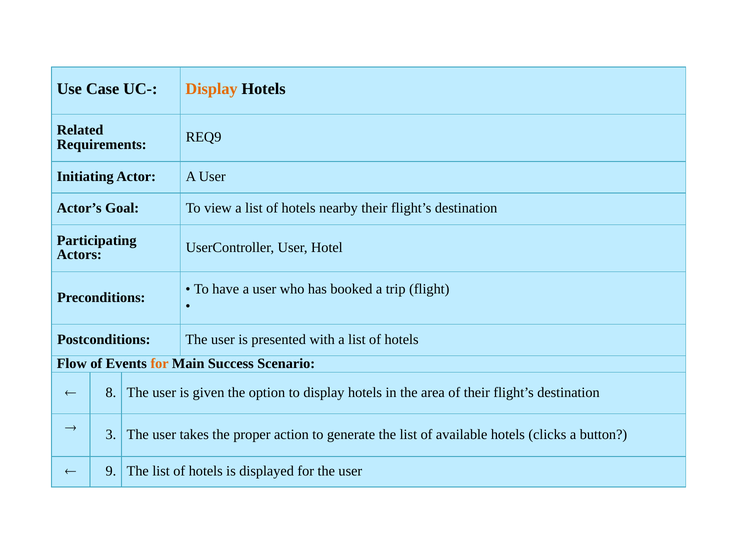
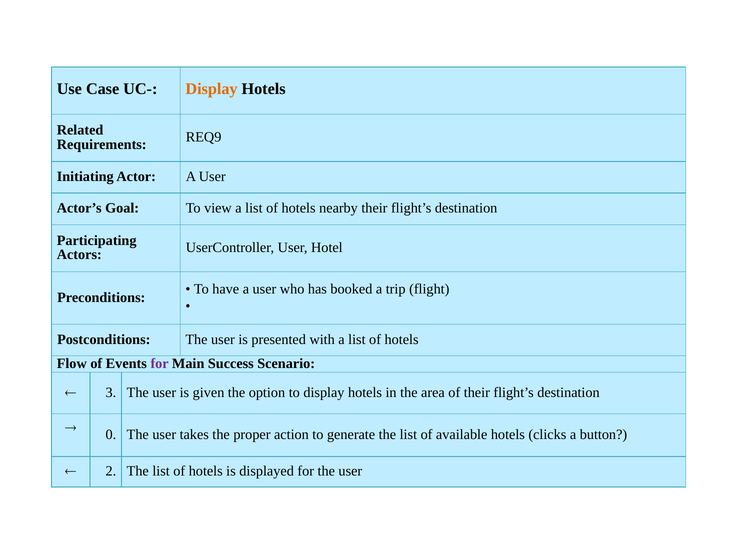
for at (160, 363) colour: orange -> purple
8: 8 -> 3
3: 3 -> 0
9: 9 -> 2
